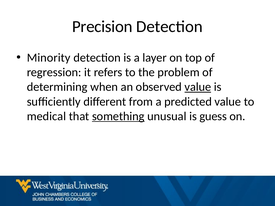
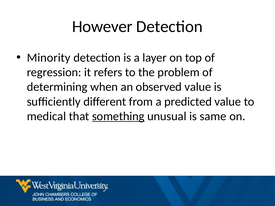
Precision: Precision -> However
value at (198, 87) underline: present -> none
guess: guess -> same
